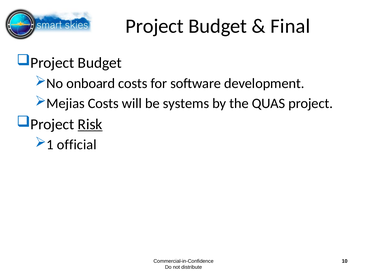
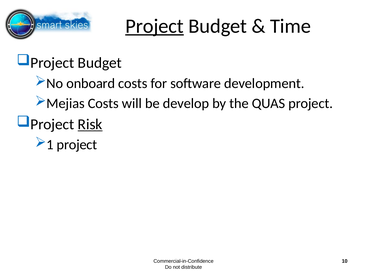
Project at (155, 26) underline: none -> present
Final: Final -> Time
systems: systems -> develop
1 official: official -> project
